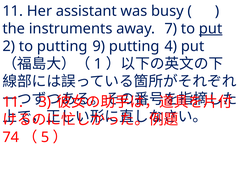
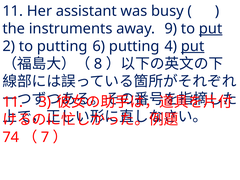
7: 7 -> 9
9: 9 -> 6
put at (193, 46) underline: none -> present
1: 1 -> 8
5: 5 -> 7
